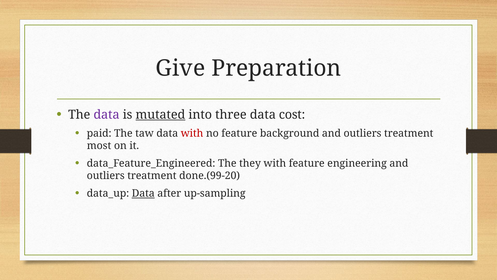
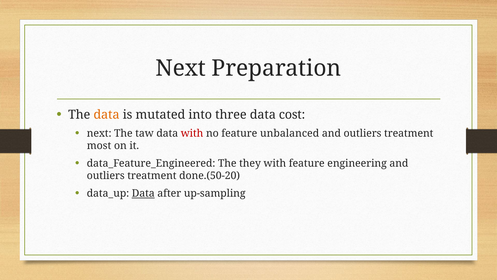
Give at (180, 68): Give -> Next
data at (107, 114) colour: purple -> orange
mutated underline: present -> none
paid at (99, 133): paid -> next
background: background -> unbalanced
done.(99-20: done.(99-20 -> done.(50-20
